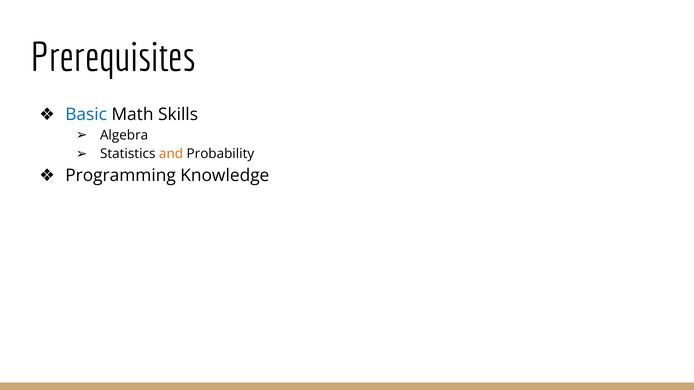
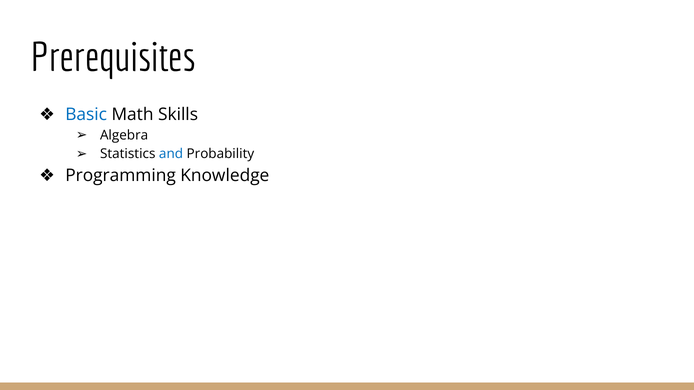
and colour: orange -> blue
